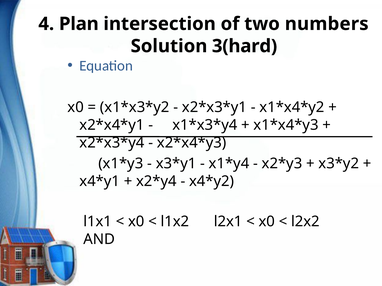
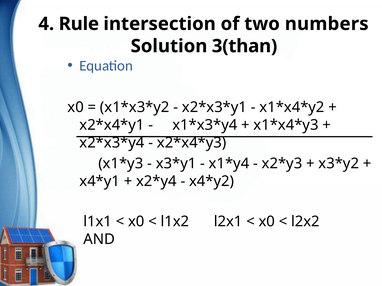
Plan: Plan -> Rule
3(hard: 3(hard -> 3(than
